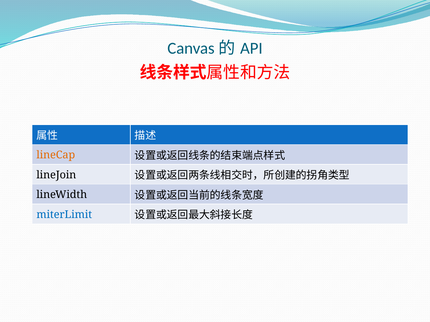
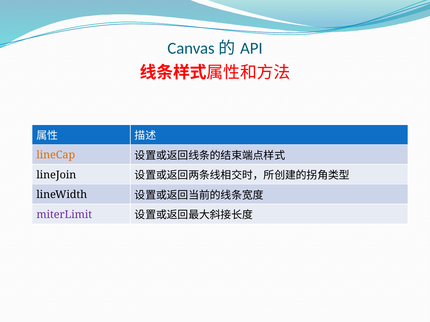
miterLimit colour: blue -> purple
